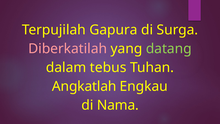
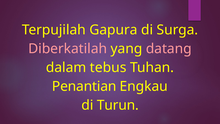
datang colour: light green -> pink
Angkatlah: Angkatlah -> Penantian
Nama: Nama -> Turun
